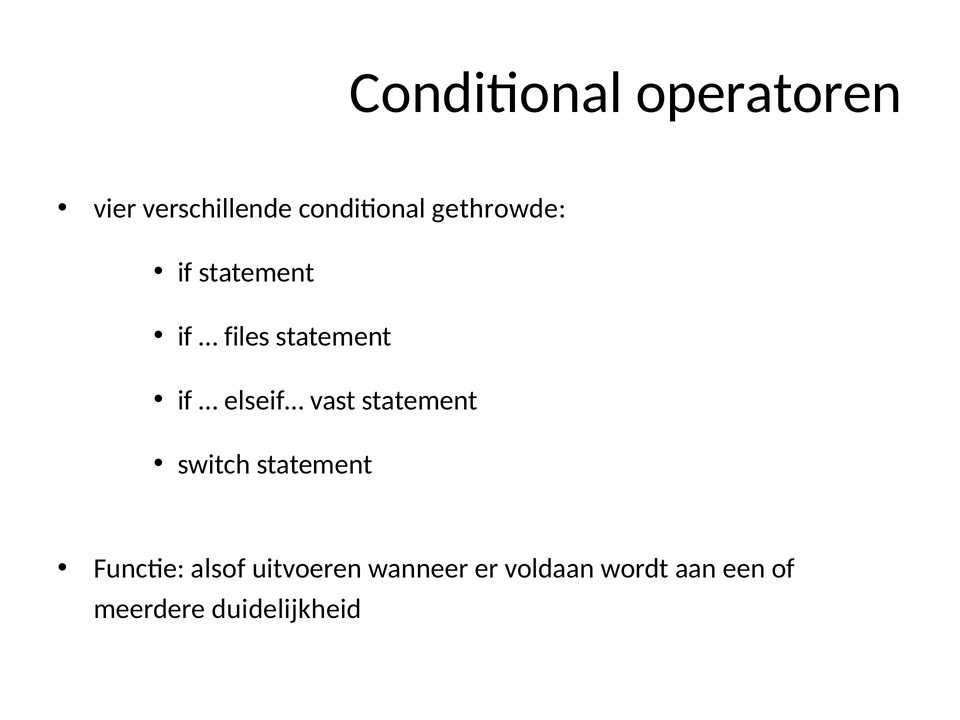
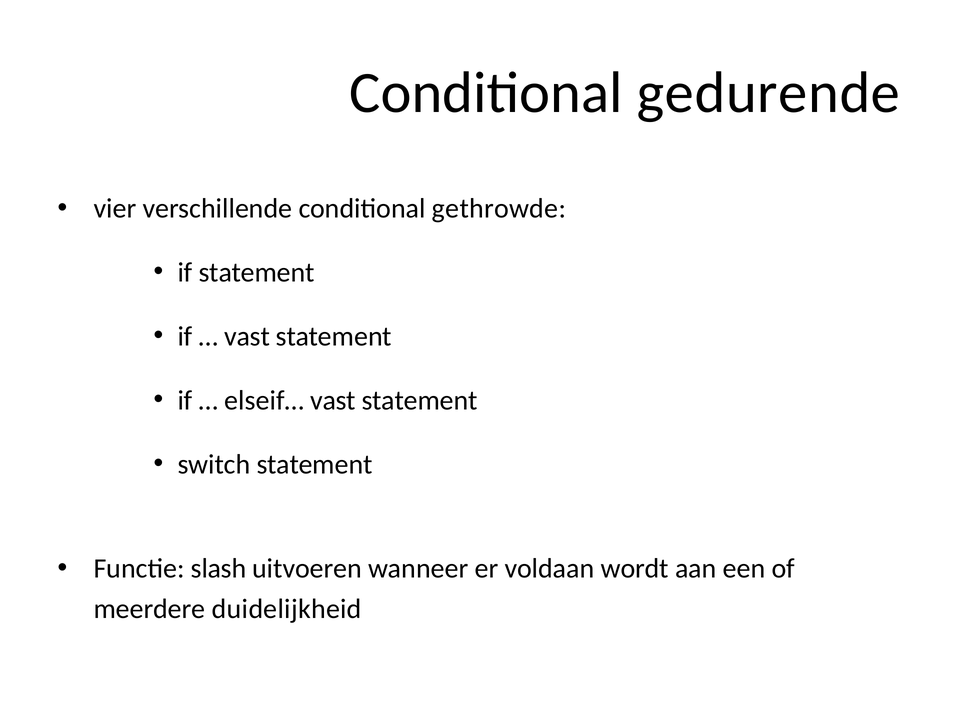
operatoren: operatoren -> gedurende
files at (247, 336): files -> vast
alsof: alsof -> slash
